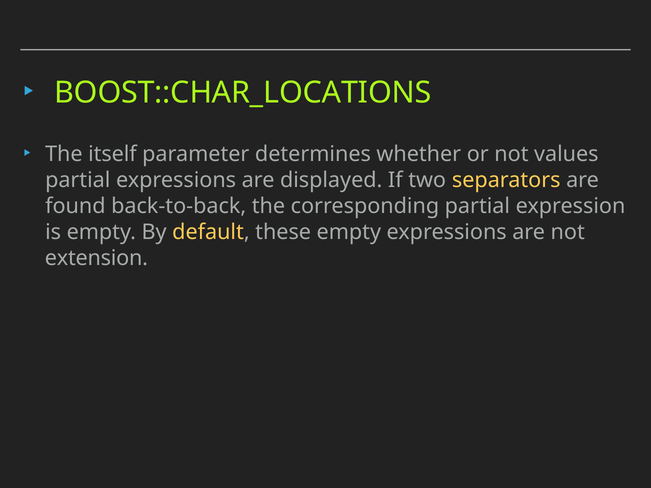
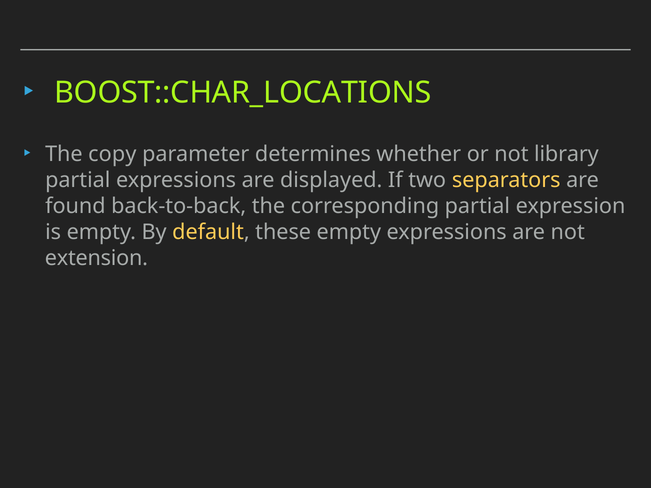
itself: itself -> copy
values: values -> library
